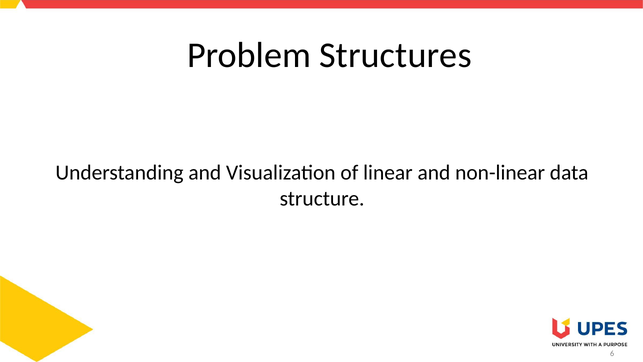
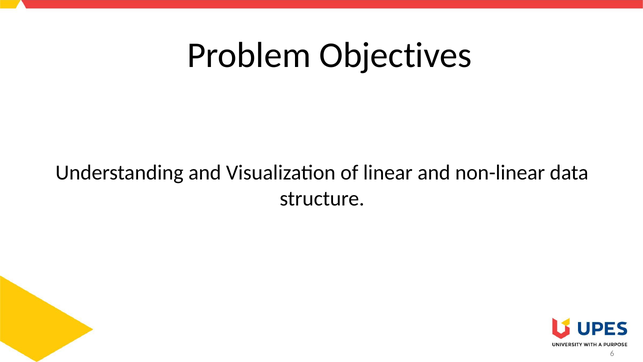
Structures: Structures -> Objectives
